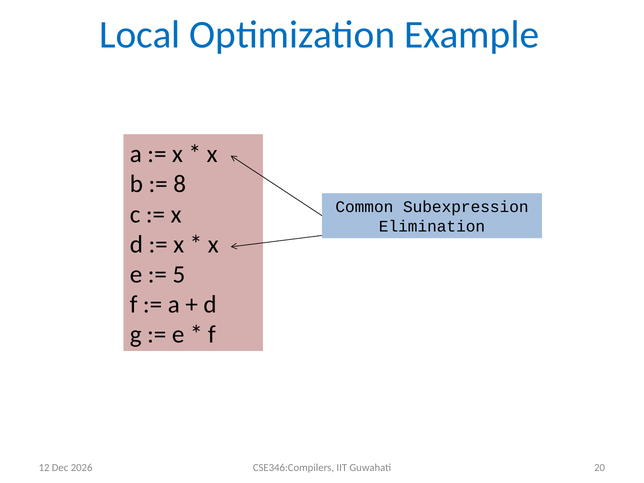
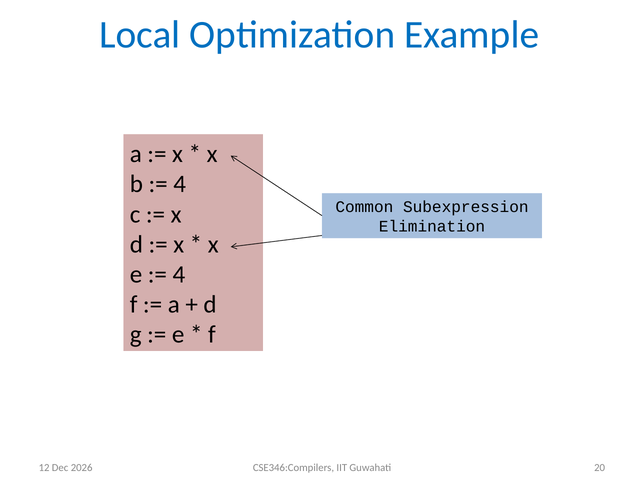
8 at (180, 184): 8 -> 4
5 at (179, 274): 5 -> 4
